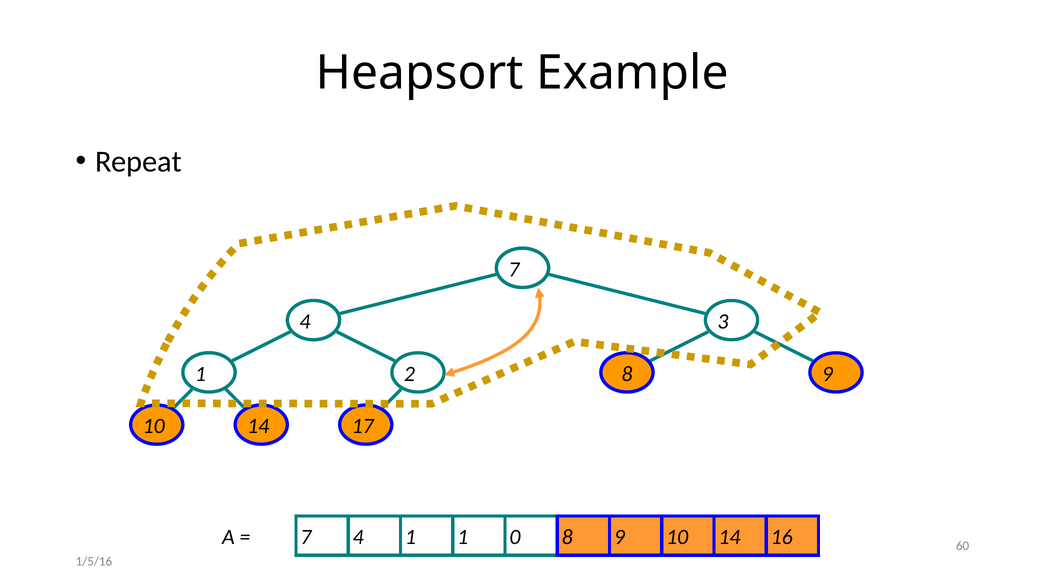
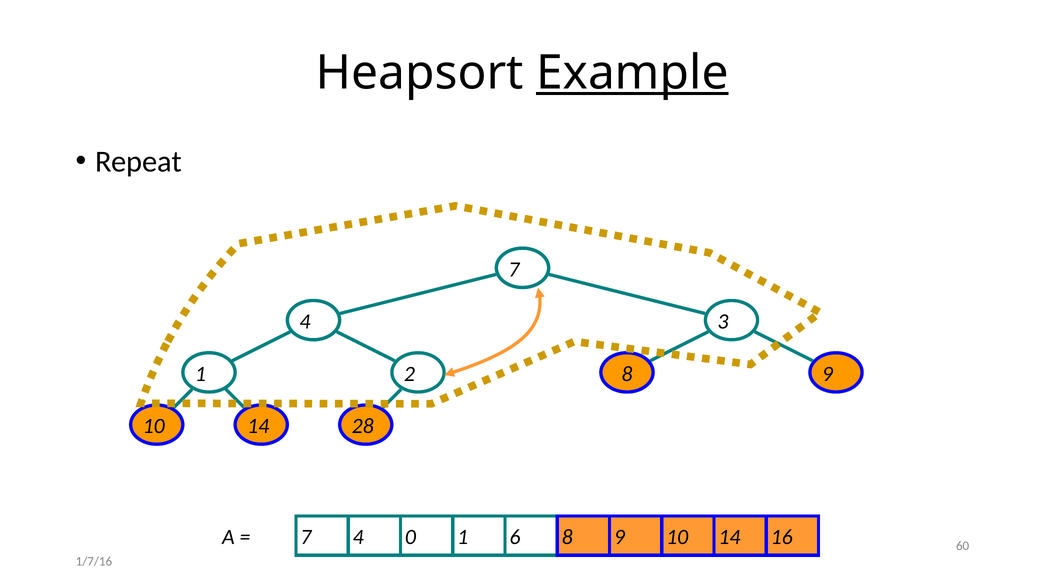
Example underline: none -> present
14 17: 17 -> 28
4 1: 1 -> 0
0: 0 -> 6
1/5/16: 1/5/16 -> 1/7/16
